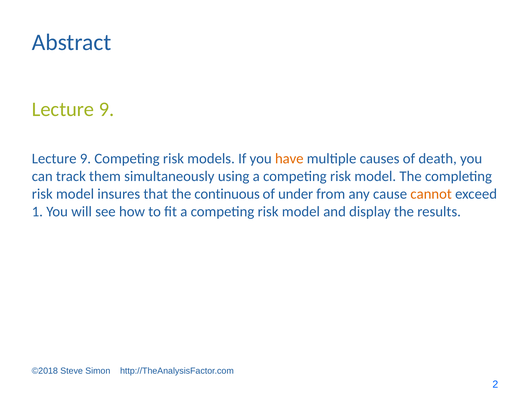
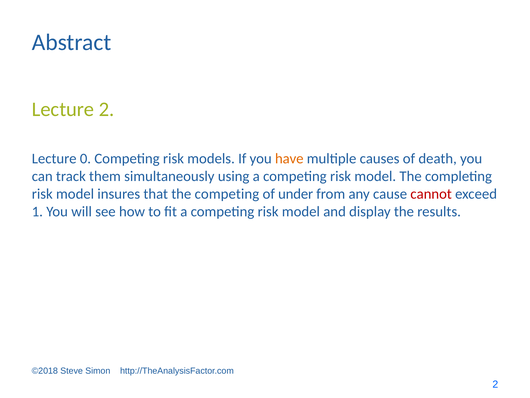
9 at (107, 109): 9 -> 2
9 at (85, 158): 9 -> 0
the continuous: continuous -> competing
cannot colour: orange -> red
